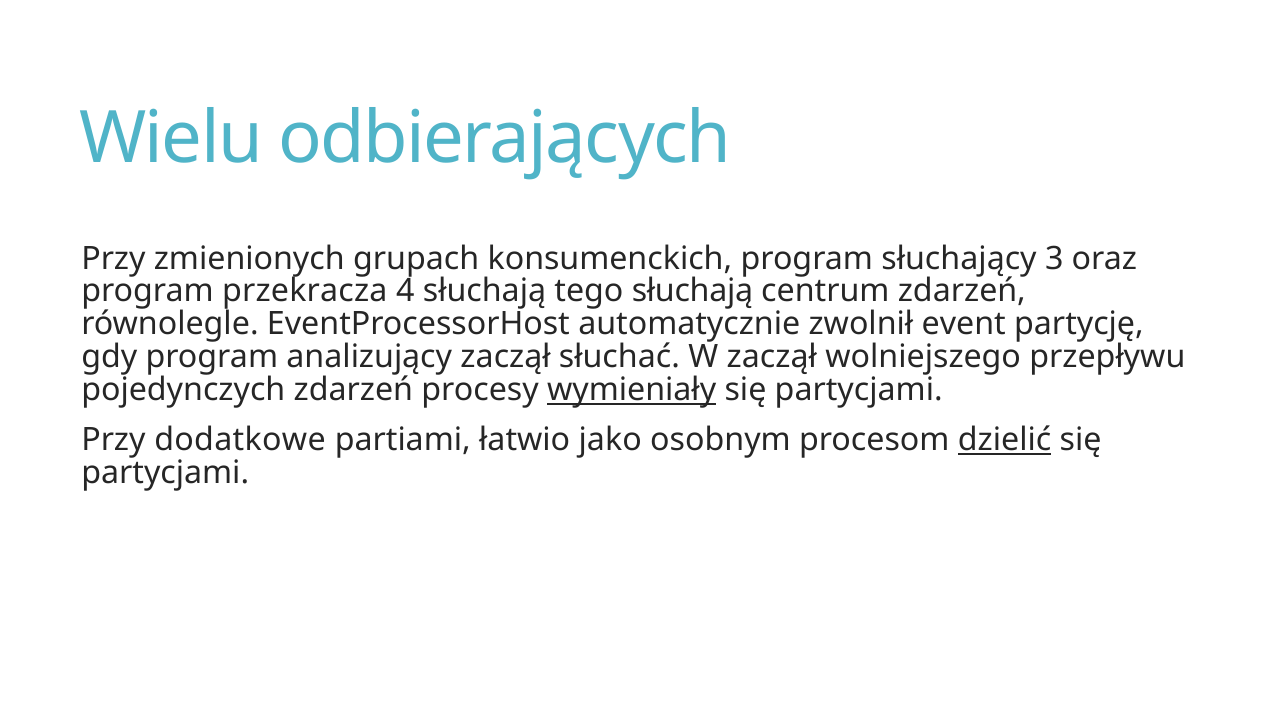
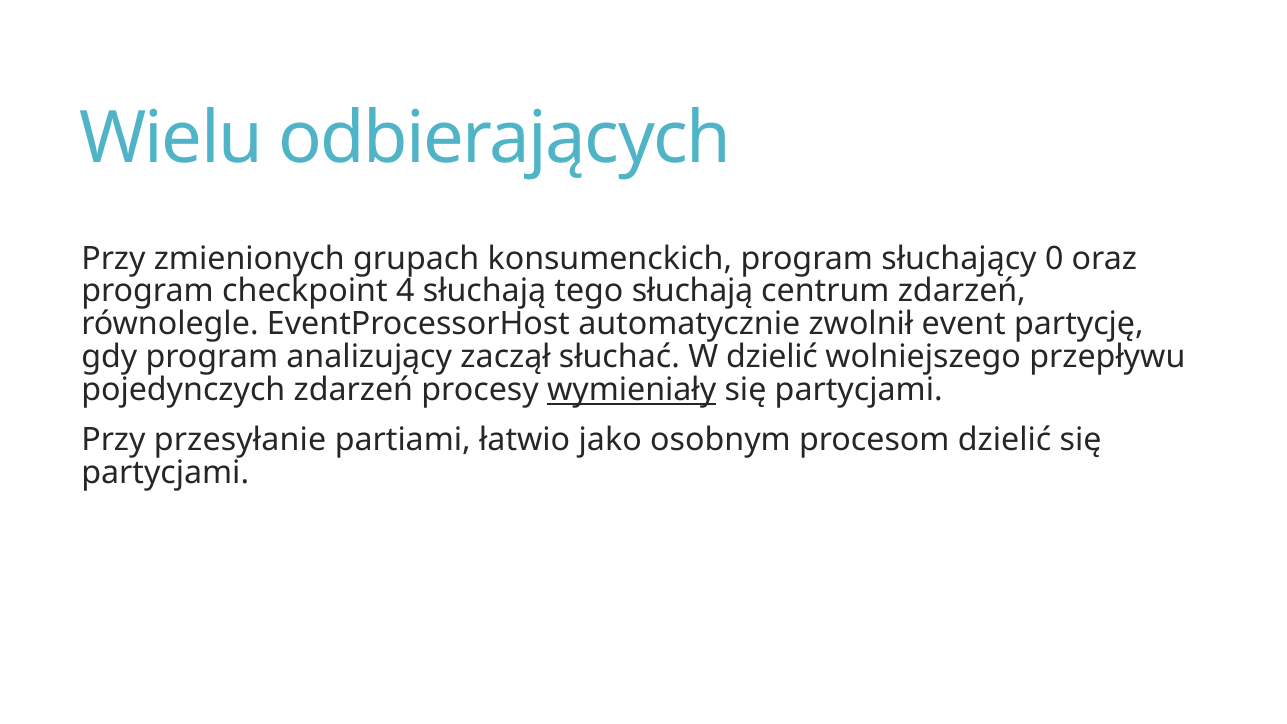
3: 3 -> 0
przekracza: przekracza -> checkpoint
W zaczął: zaczął -> dzielić
dodatkowe: dodatkowe -> przesyłanie
dzielić at (1005, 440) underline: present -> none
